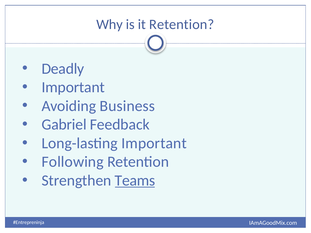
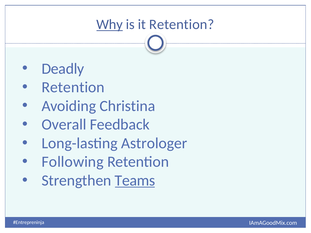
Why underline: none -> present
Important at (73, 87): Important -> Retention
Business: Business -> Christina
Gabriel: Gabriel -> Overall
Long-lasting Important: Important -> Astrologer
